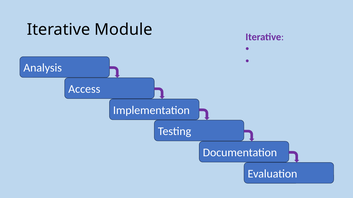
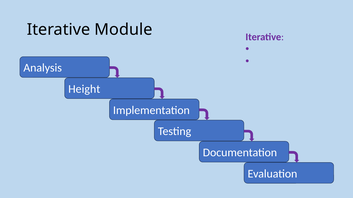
Access: Access -> Height
